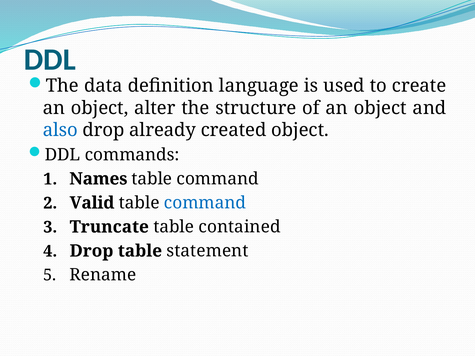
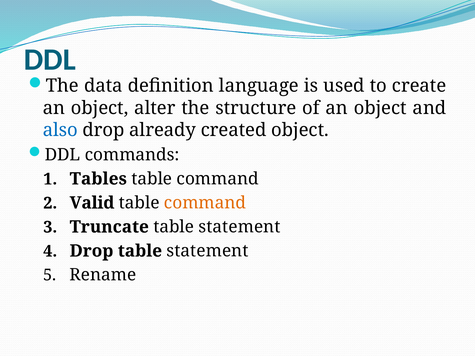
Names: Names -> Tables
command at (205, 203) colour: blue -> orange
Truncate table contained: contained -> statement
